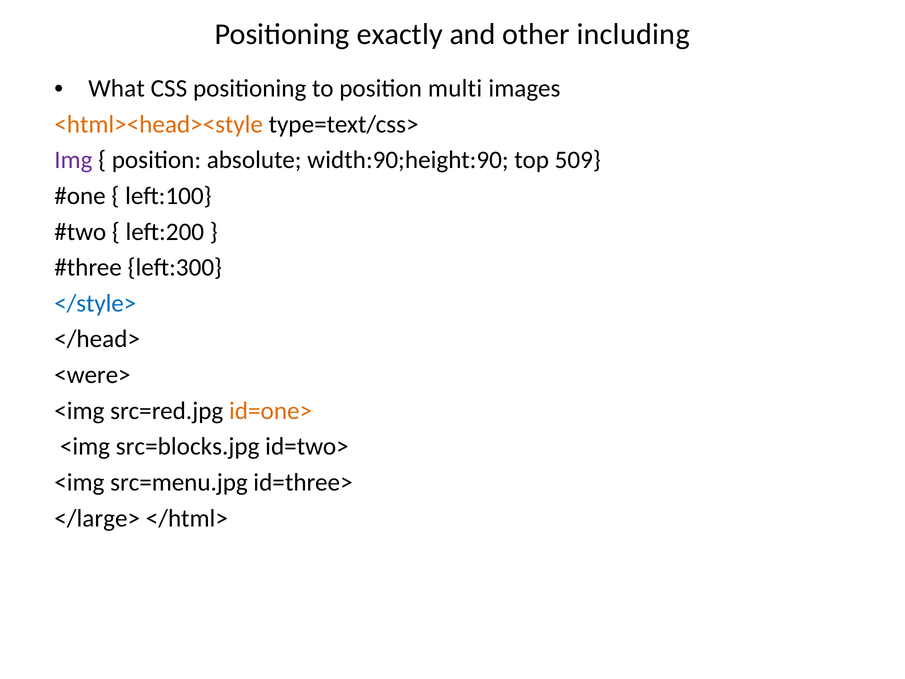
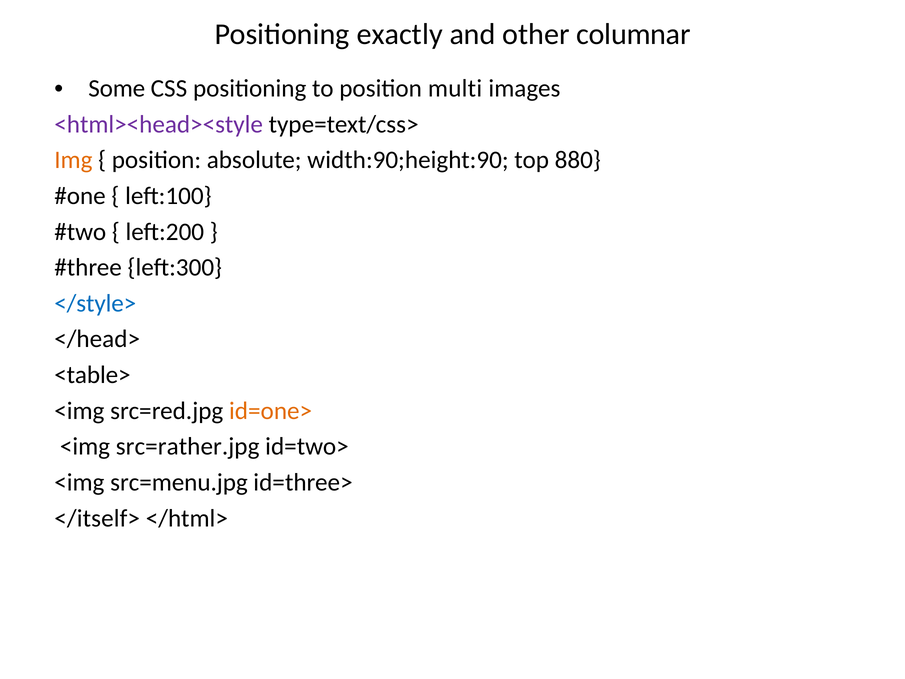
including: including -> columnar
What: What -> Some
<html><head><style colour: orange -> purple
Img colour: purple -> orange
509: 509 -> 880
<were>: <were> -> <table>
src=blocks.jpg: src=blocks.jpg -> src=rather.jpg
</large>: </large> -> </itself>
